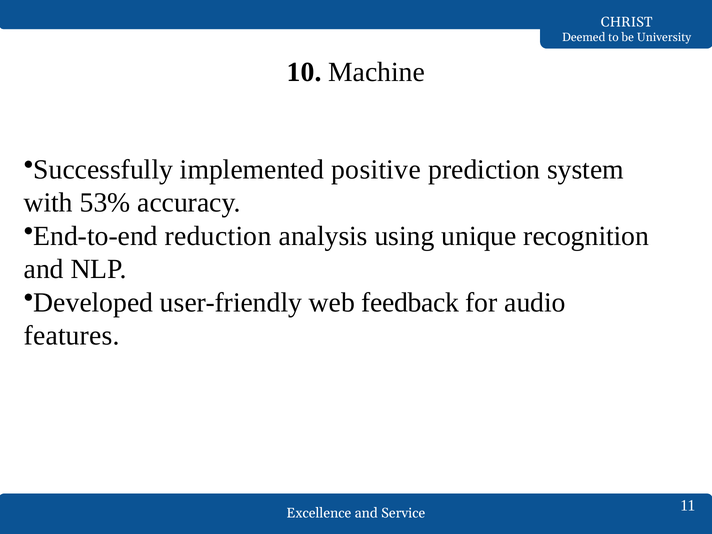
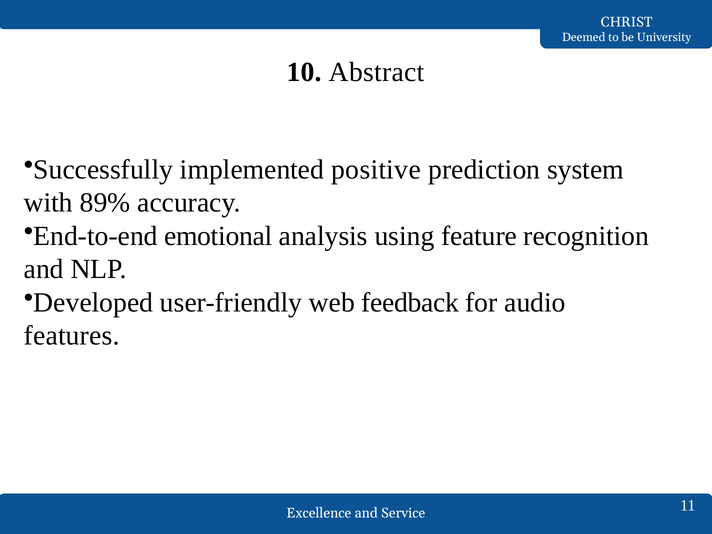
Machine: Machine -> Abstract
53%: 53% -> 89%
reduction: reduction -> emotional
unique: unique -> feature
